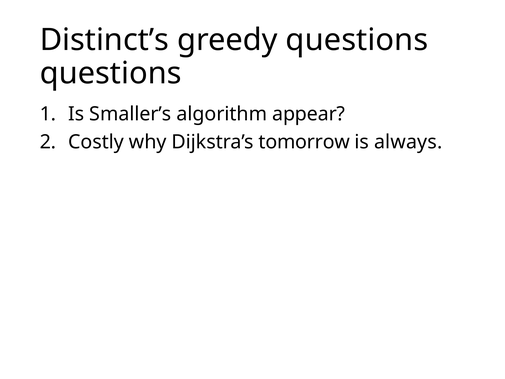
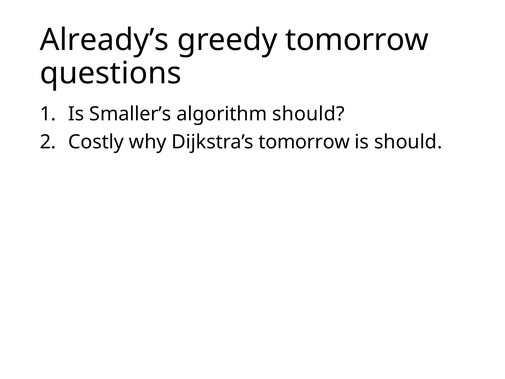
Distinct’s: Distinct’s -> Already’s
greedy questions: questions -> tomorrow
algorithm appear: appear -> should
is always: always -> should
